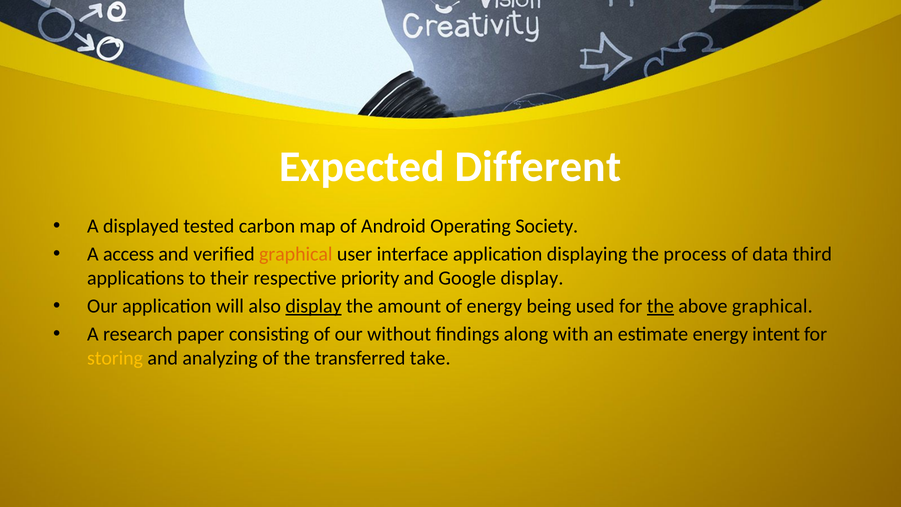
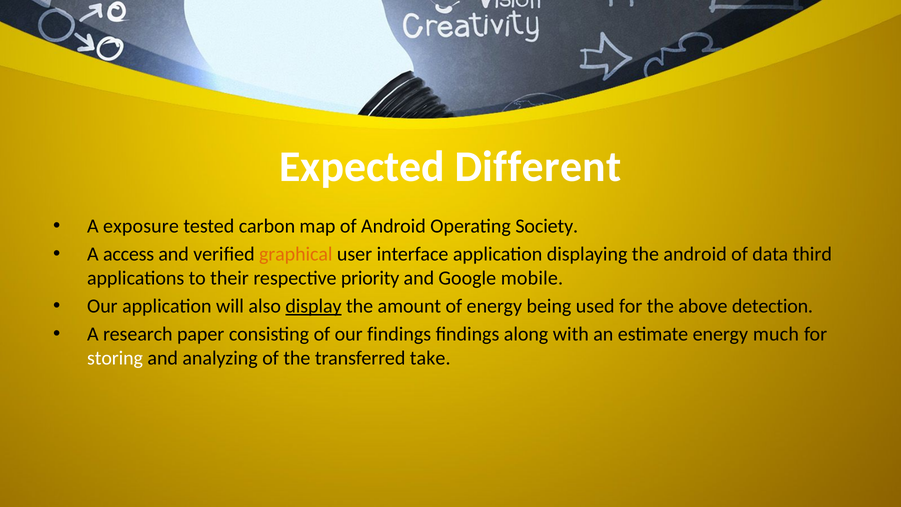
displayed: displayed -> exposure
the process: process -> android
Google display: display -> mobile
the at (660, 306) underline: present -> none
above graphical: graphical -> detection
our without: without -> findings
intent: intent -> much
storing colour: yellow -> white
